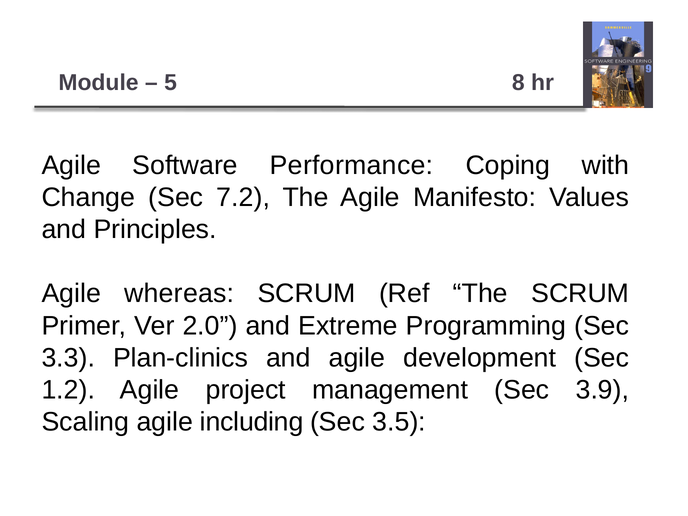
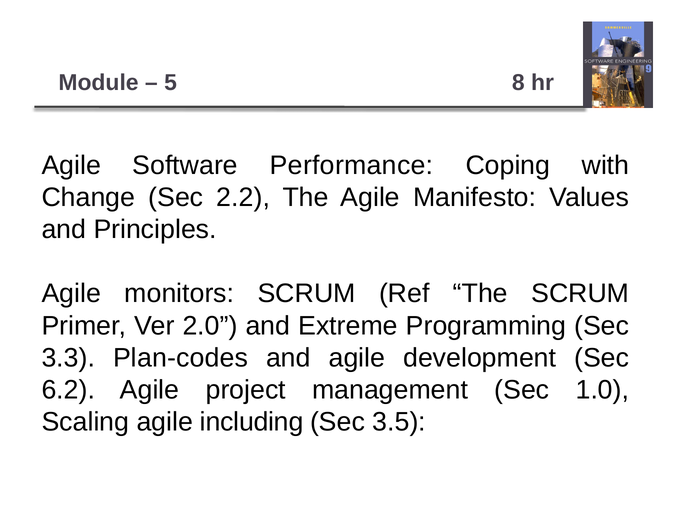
7.2: 7.2 -> 2.2
whereas: whereas -> monitors
Plan-clinics: Plan-clinics -> Plan-codes
1.2: 1.2 -> 6.2
3.9: 3.9 -> 1.0
